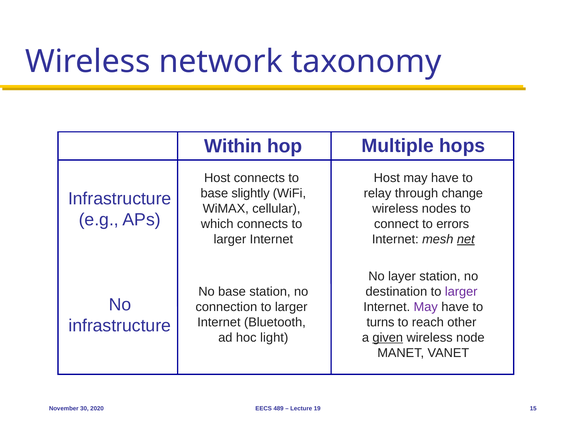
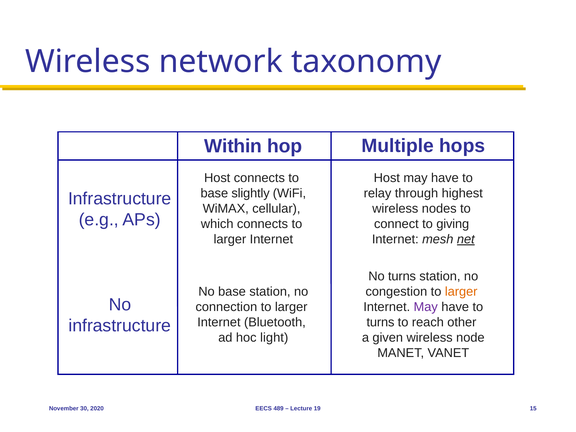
change: change -> highest
errors: errors -> giving
No layer: layer -> turns
destination: destination -> congestion
larger at (461, 292) colour: purple -> orange
given underline: present -> none
